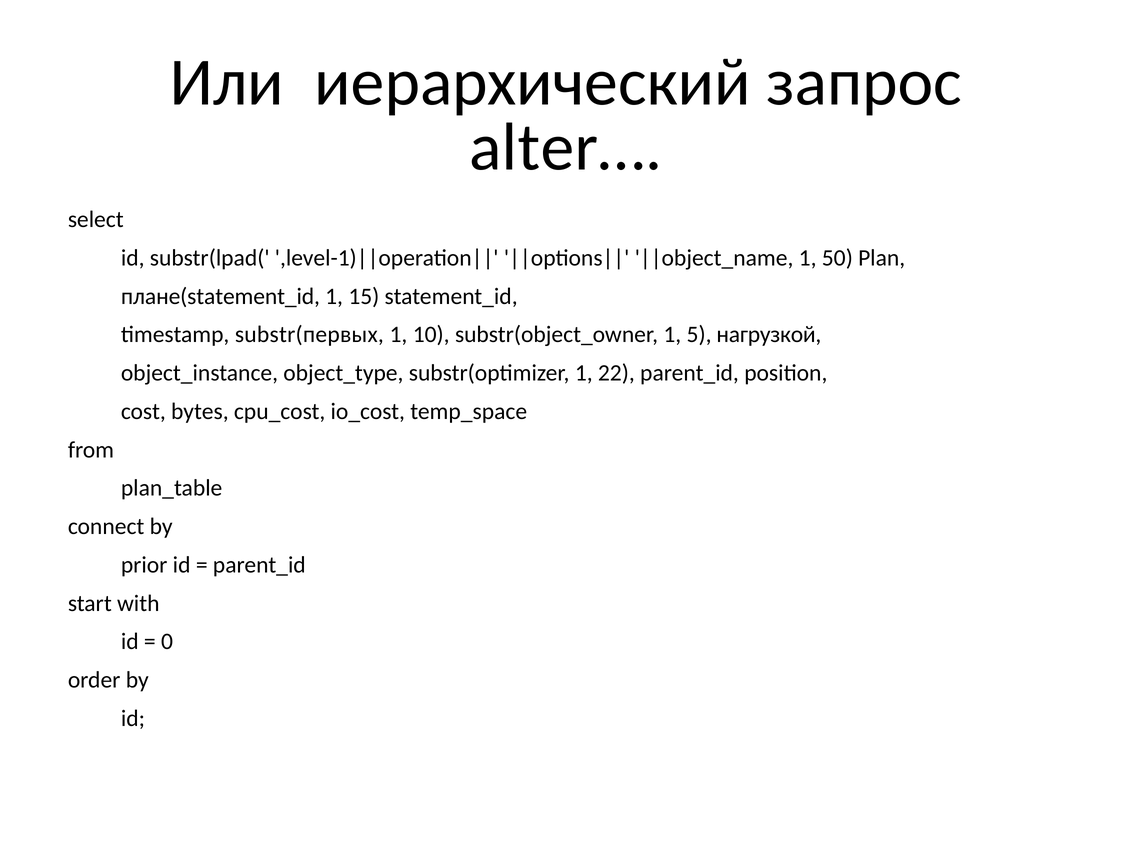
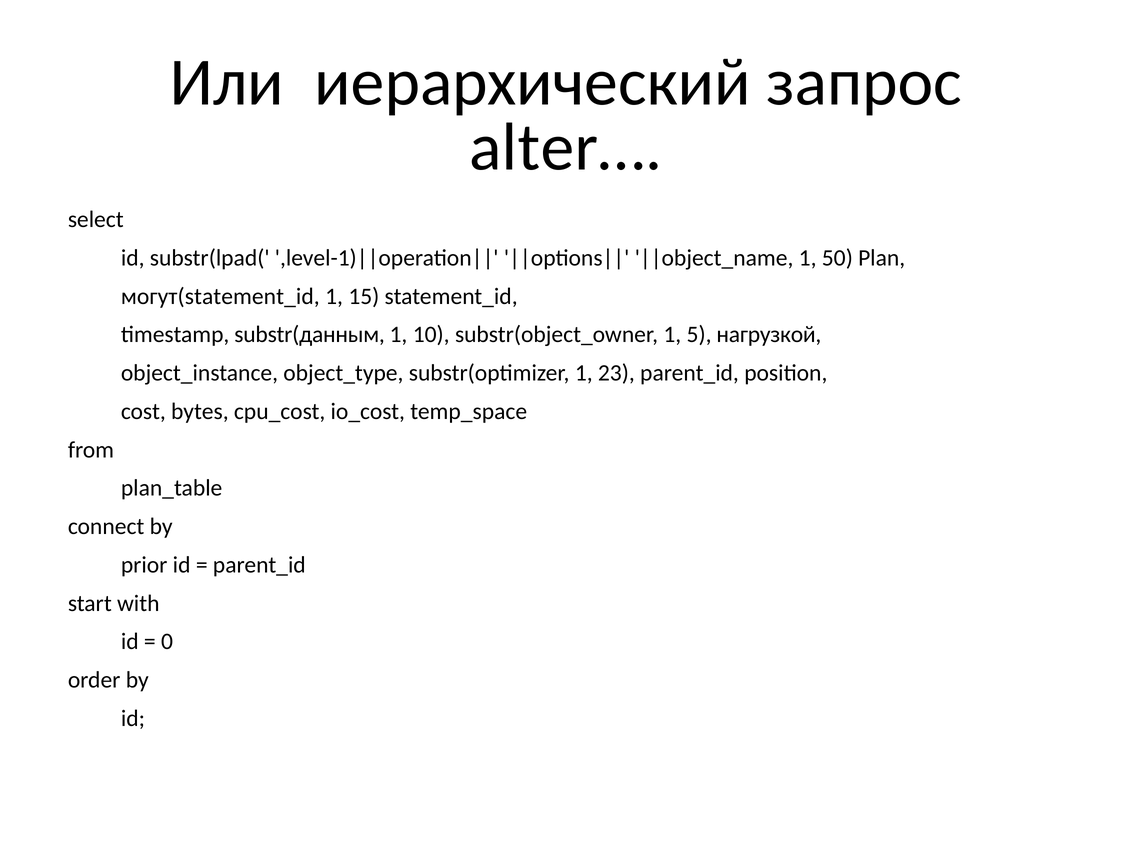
плане(statement_id: плане(statement_id -> могут(statement_id
substr(первых: substr(первых -> substr(данным
22: 22 -> 23
